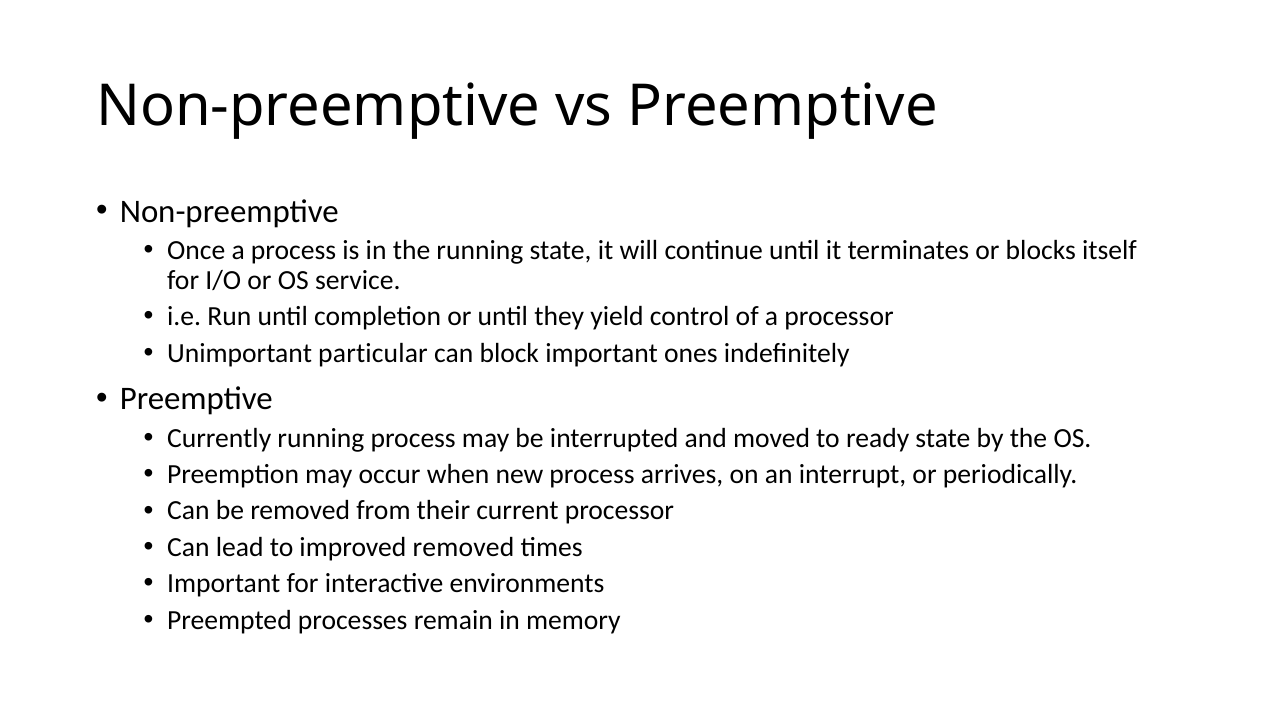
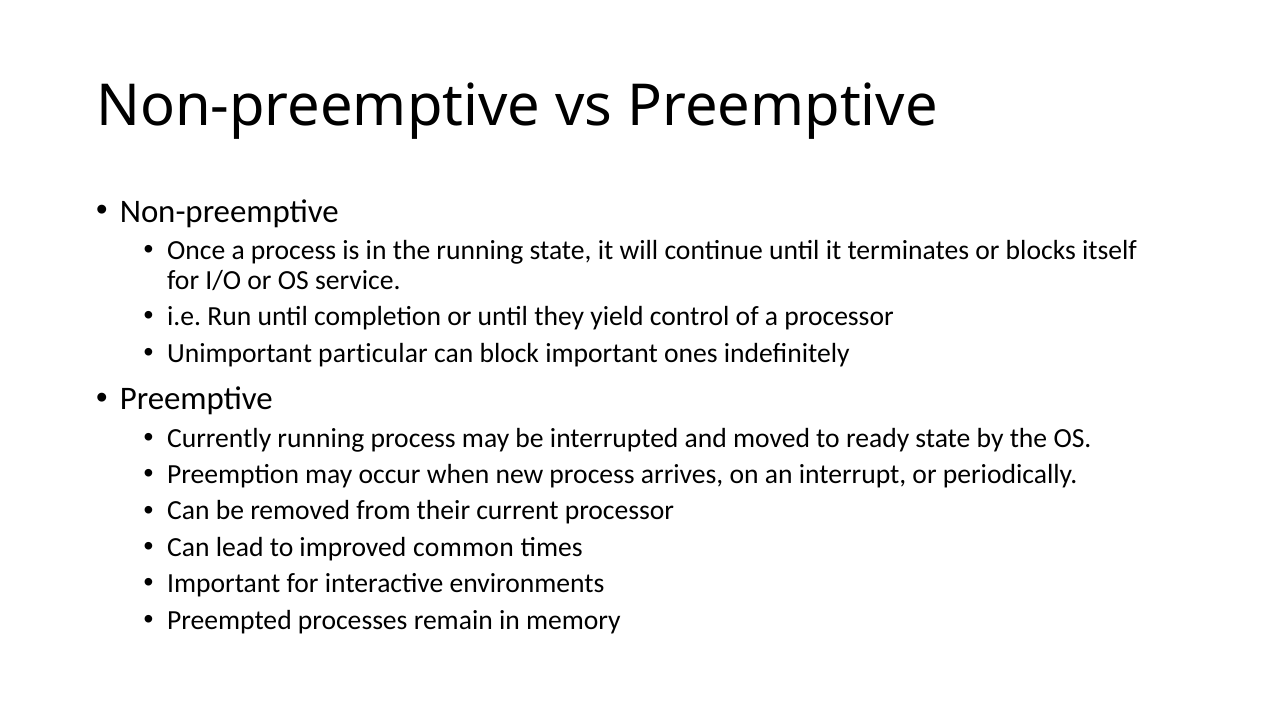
improved removed: removed -> common
